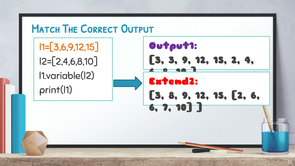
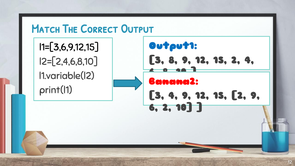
Output1 colour: purple -> blue
l1=[3,6,9,12,15 colour: orange -> black
3 3: 3 -> 8
Extend2: Extend2 -> Banana2
3 8: 8 -> 4
2 6: 6 -> 9
6 7: 7 -> 2
